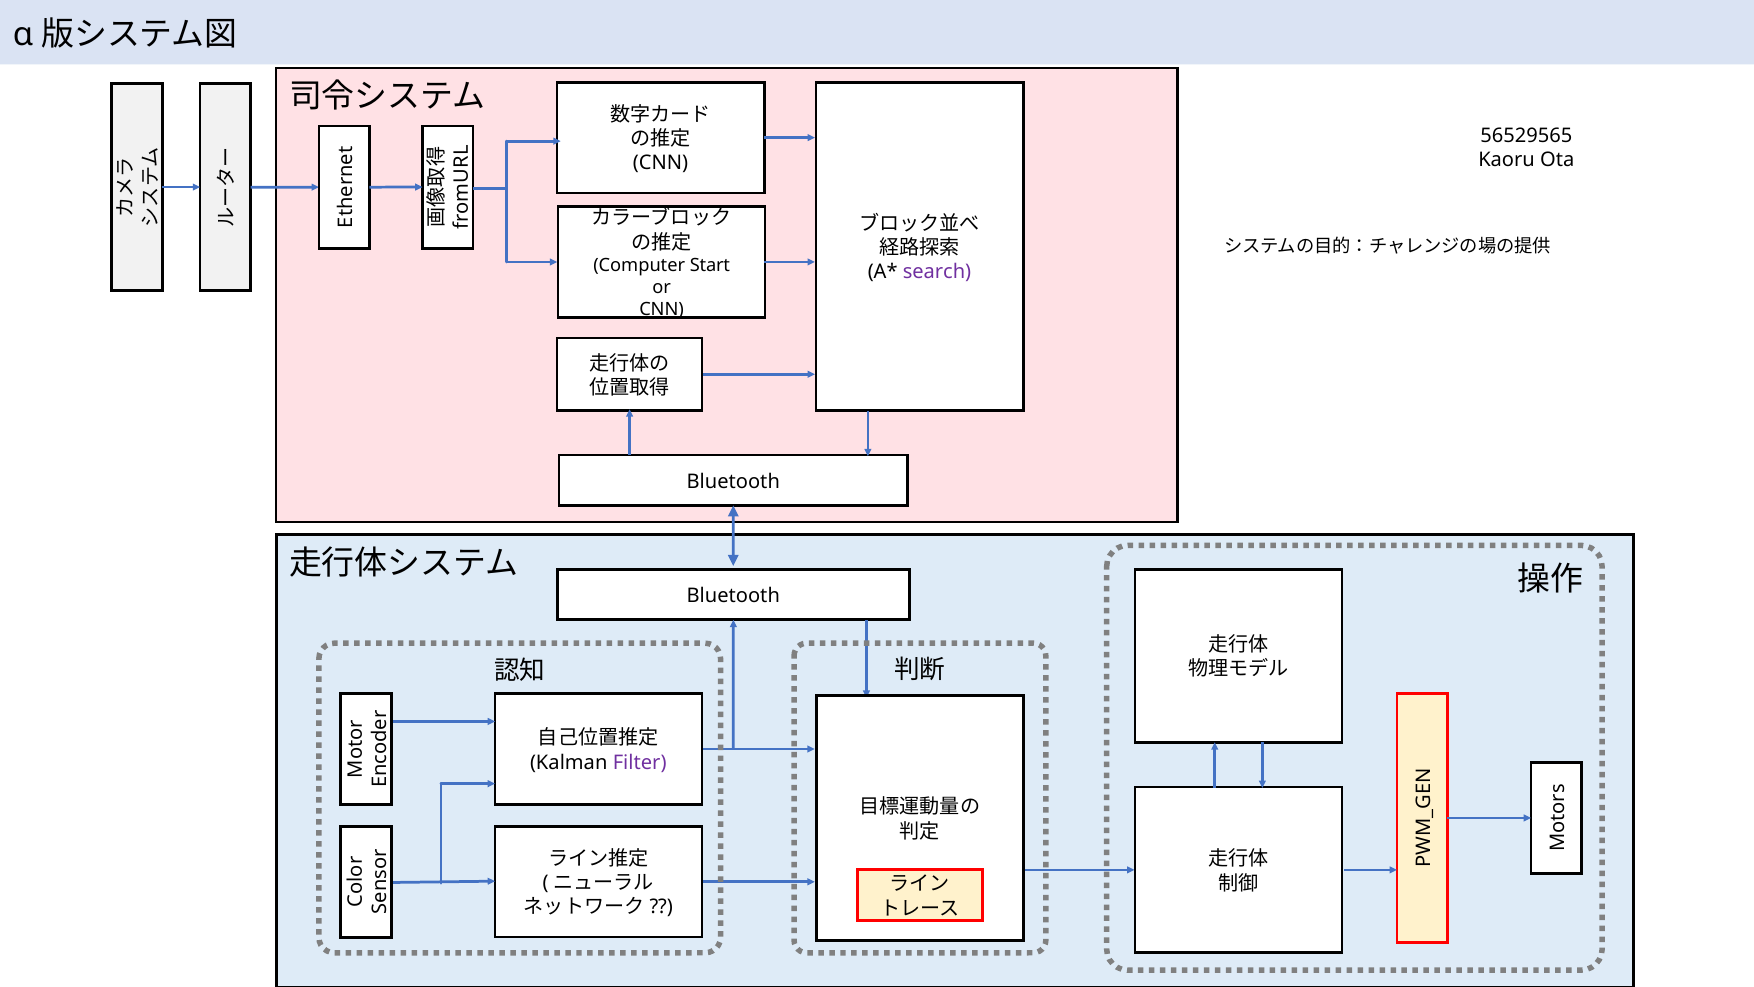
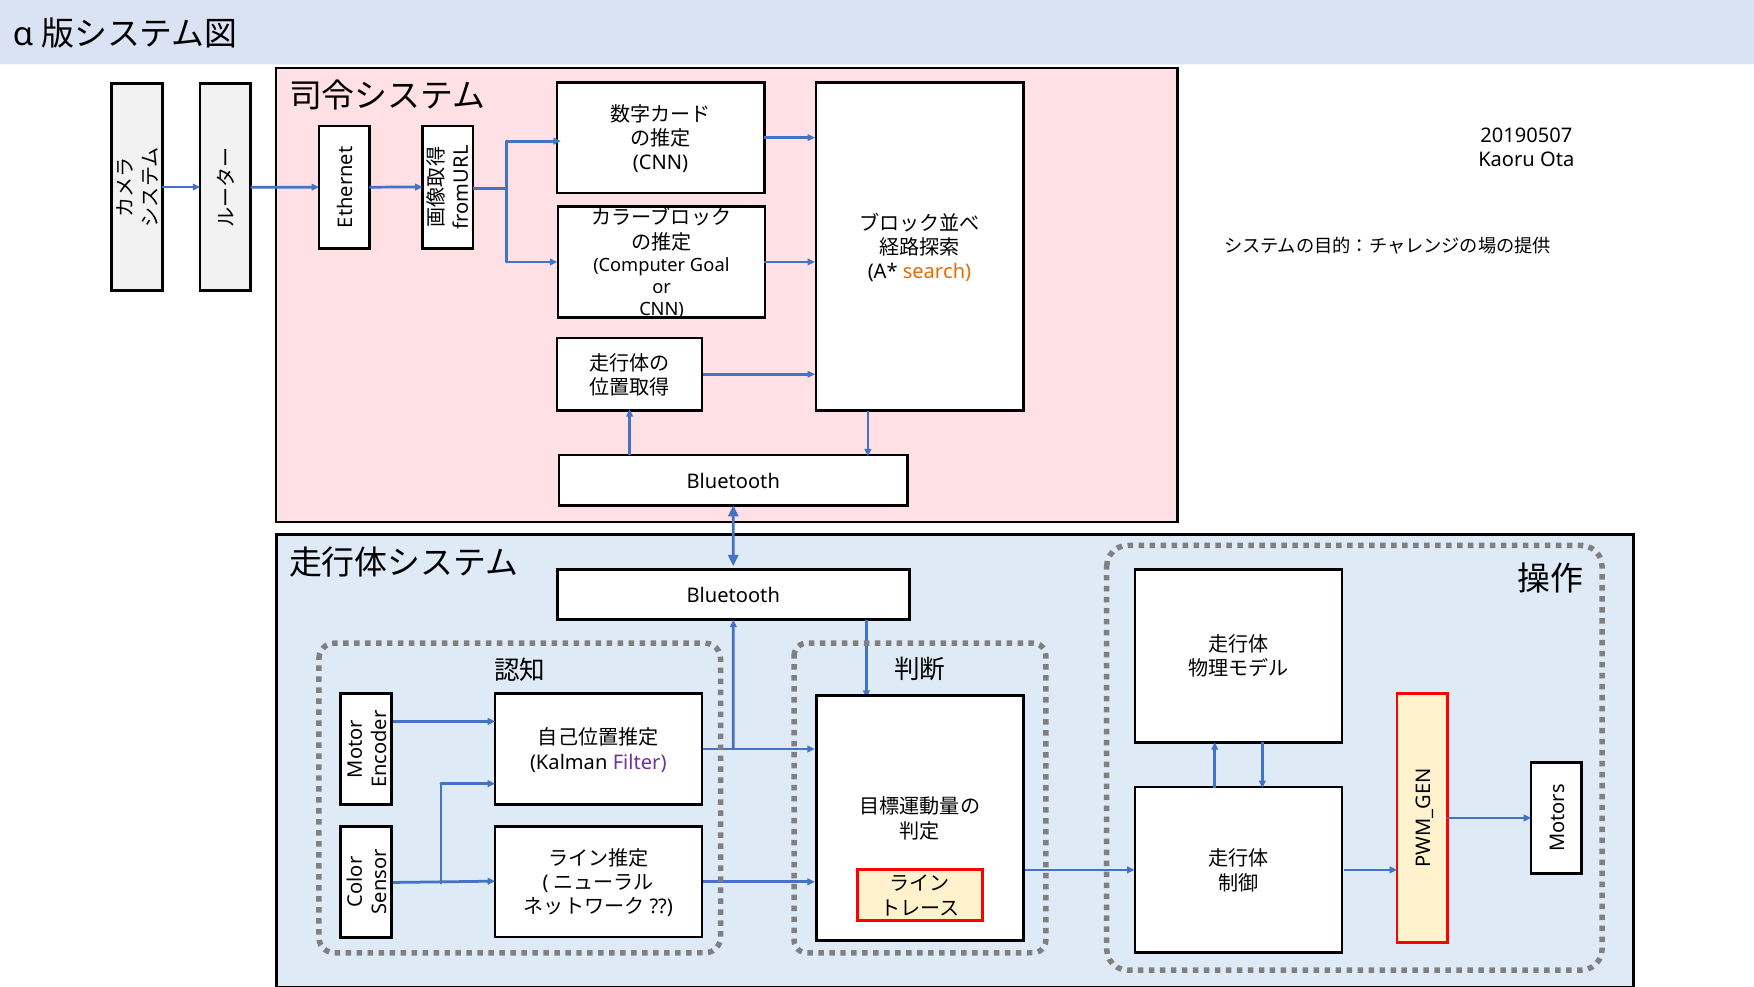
56529565: 56529565 -> 20190507
Start: Start -> Goal
search colour: purple -> orange
